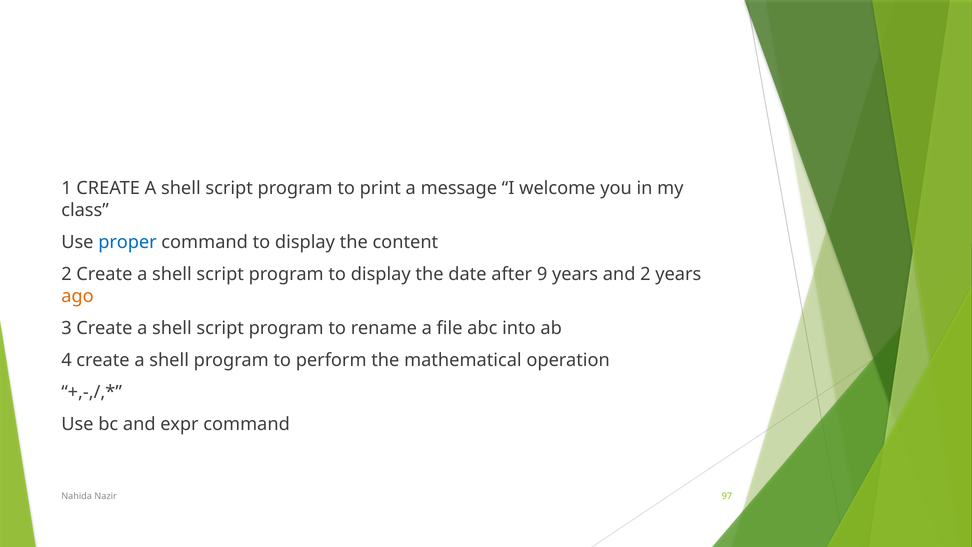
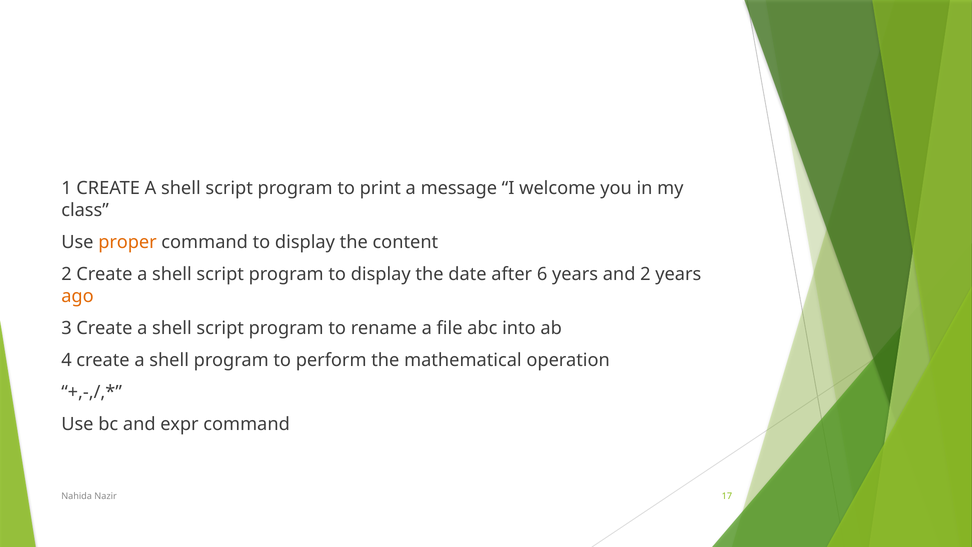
proper colour: blue -> orange
9: 9 -> 6
97: 97 -> 17
